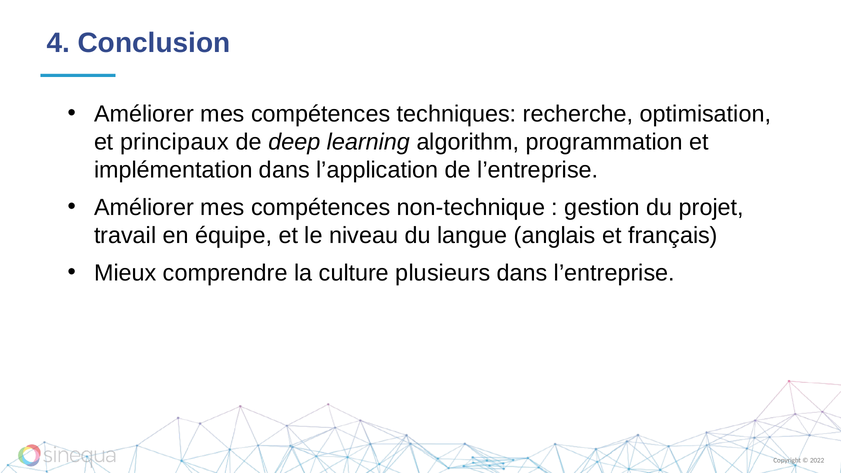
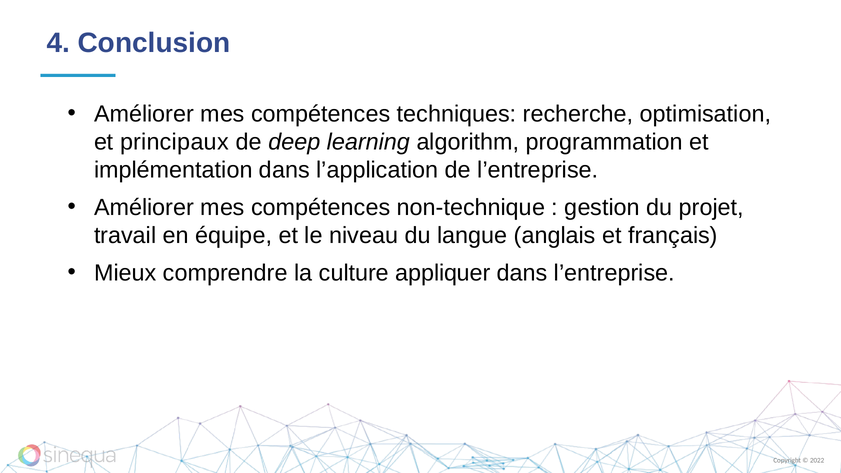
plusieurs: plusieurs -> appliquer
